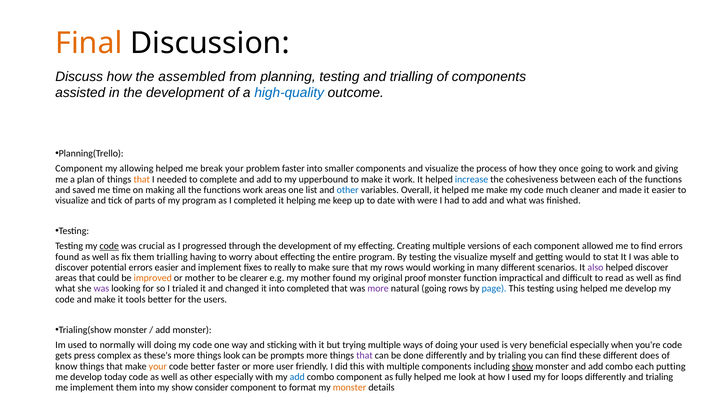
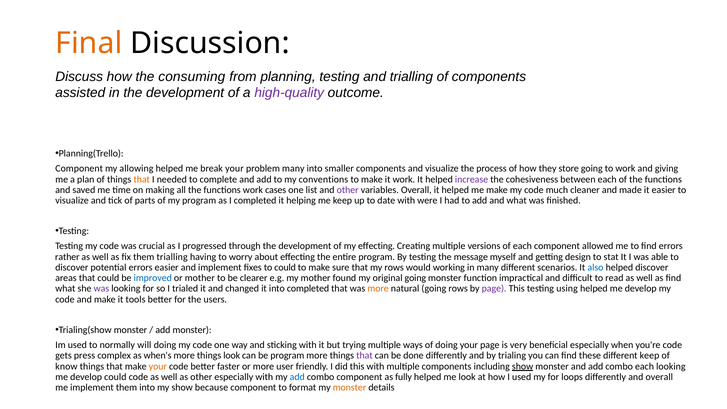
assembled: assembled -> consuming
high-quality colour: blue -> purple
problem faster: faster -> many
once: once -> store
upperbound: upperbound -> conventions
increase colour: blue -> purple
work areas: areas -> cases
other at (348, 190) colour: blue -> purple
code at (109, 246) underline: present -> none
found at (67, 257): found -> rather
the visualize: visualize -> message
getting would: would -> design
to really: really -> could
also colour: purple -> blue
improved colour: orange -> blue
original proof: proof -> going
more at (378, 289) colour: purple -> orange
page at (494, 289) colour: blue -> purple
your used: used -> page
these's: these's -> when's
be prompts: prompts -> program
different does: does -> keep
each putting: putting -> looking
develop today: today -> could
and trialing: trialing -> overall
consider: consider -> because
